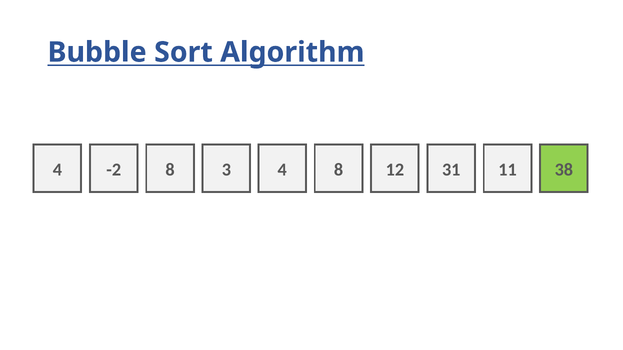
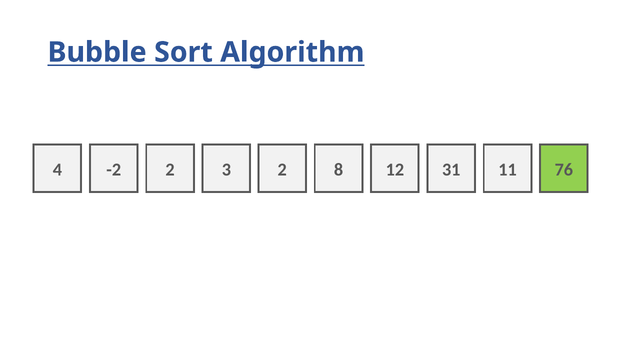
-2 8: 8 -> 2
3 4: 4 -> 2
38: 38 -> 76
